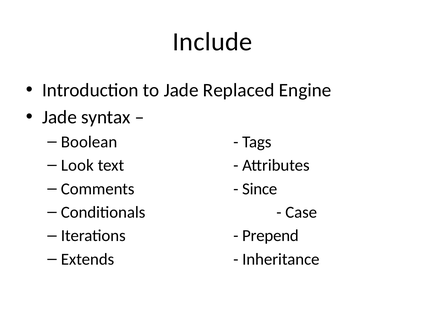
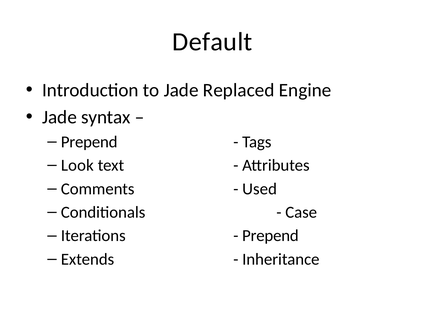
Include: Include -> Default
Boolean at (89, 142): Boolean -> Prepend
Since: Since -> Used
